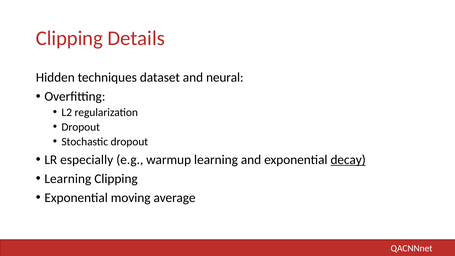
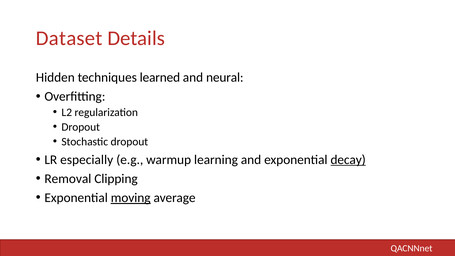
Clipping at (69, 38): Clipping -> Dataset
dataset: dataset -> learned
Learning at (68, 179): Learning -> Removal
moving underline: none -> present
